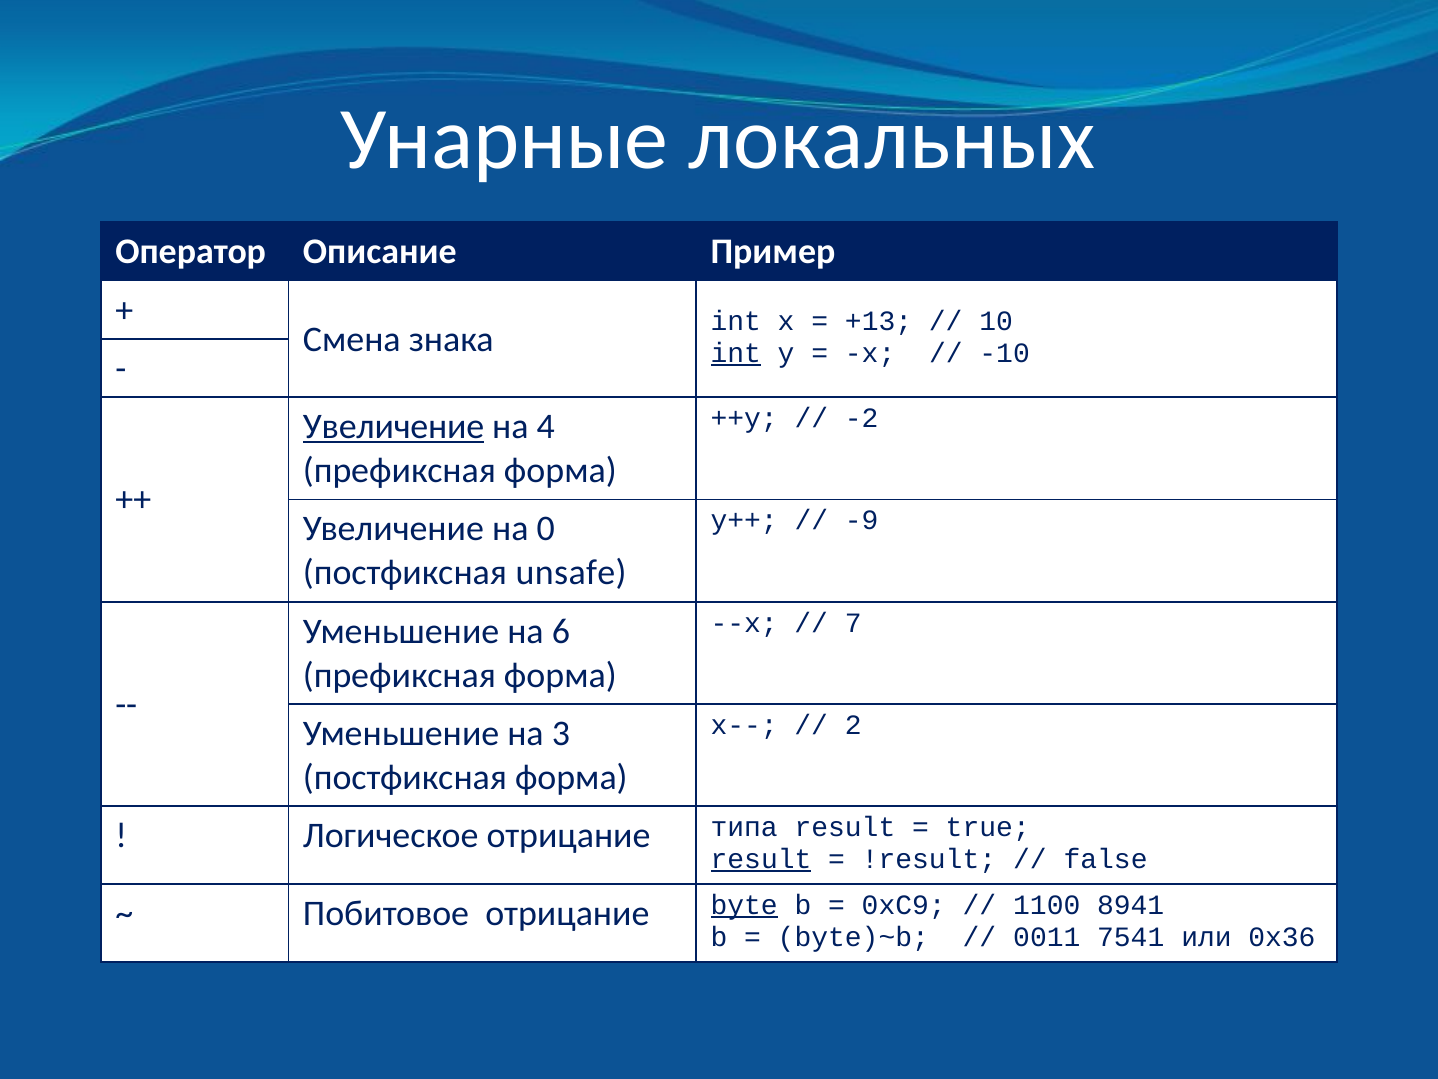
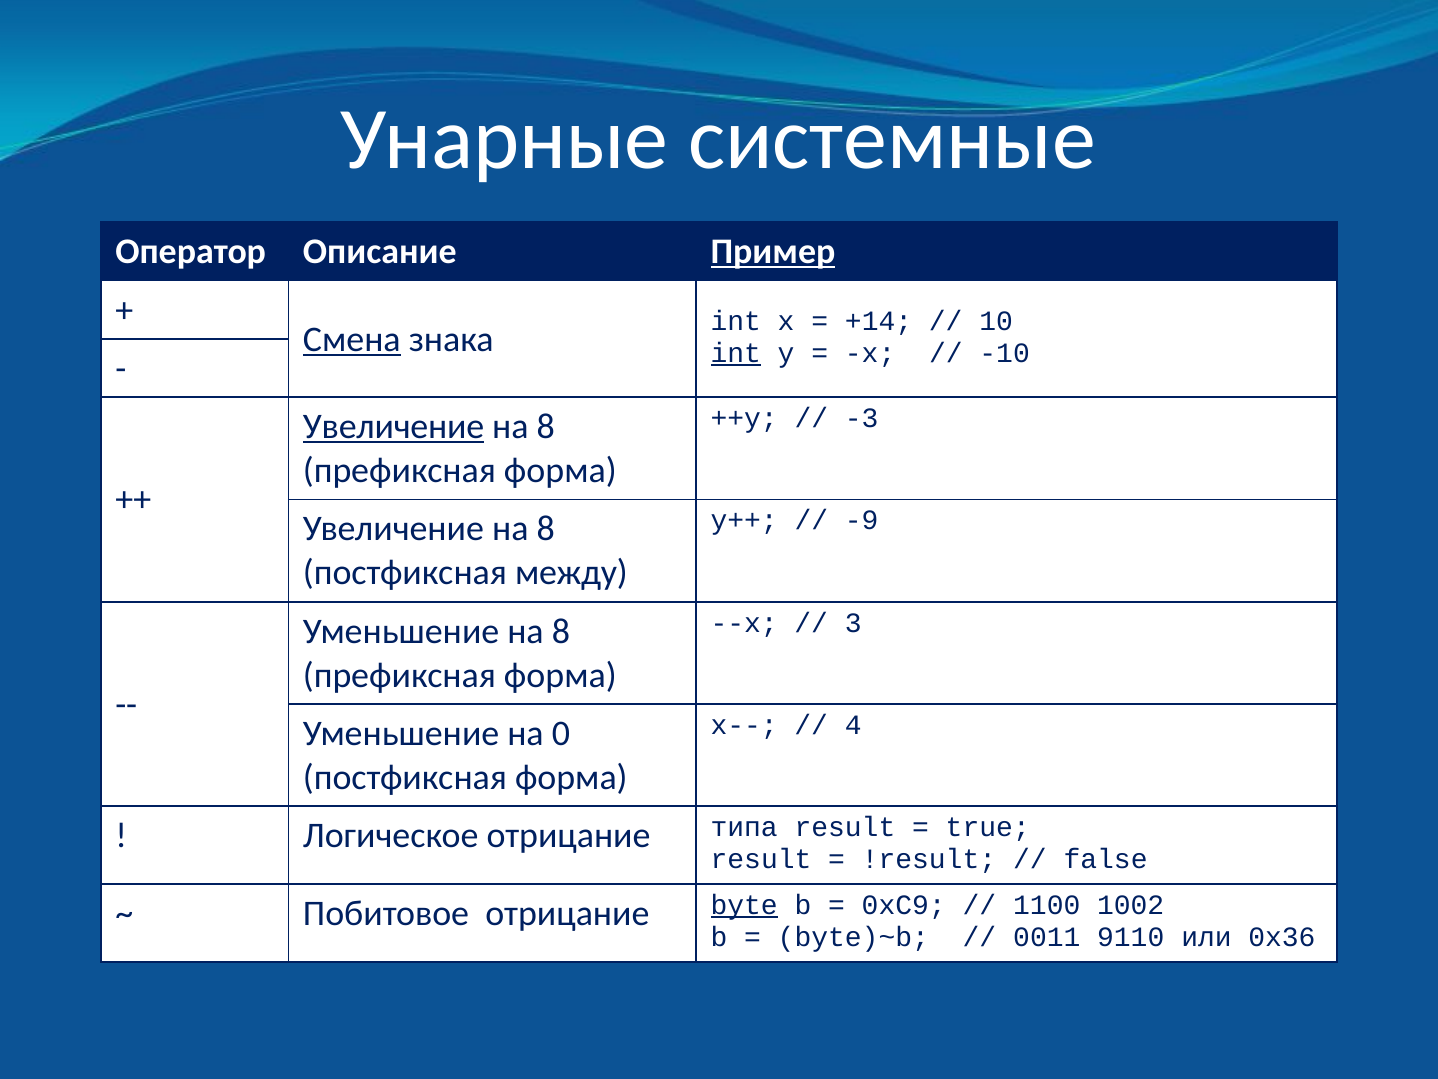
локальных: локальных -> системные
Пример underline: none -> present
Смена underline: none -> present
+13: +13 -> +14
-2: -2 -> -3
4 at (546, 427): 4 -> 8
0 at (546, 529): 0 -> 8
unsafe: unsafe -> между
7: 7 -> 3
Уменьшение на 6: 6 -> 8
2: 2 -> 4
3: 3 -> 0
result at (761, 859) underline: present -> none
8941: 8941 -> 1002
7541: 7541 -> 9110
